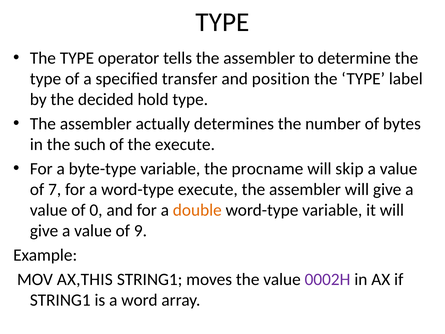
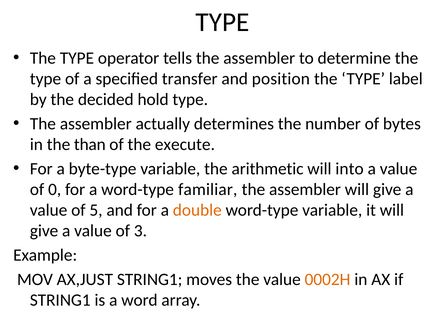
such: such -> than
procname: procname -> arithmetic
skip: skip -> into
7: 7 -> 0
word-type execute: execute -> familiar
0: 0 -> 5
9: 9 -> 3
AX,THIS: AX,THIS -> AX,JUST
0002H colour: purple -> orange
